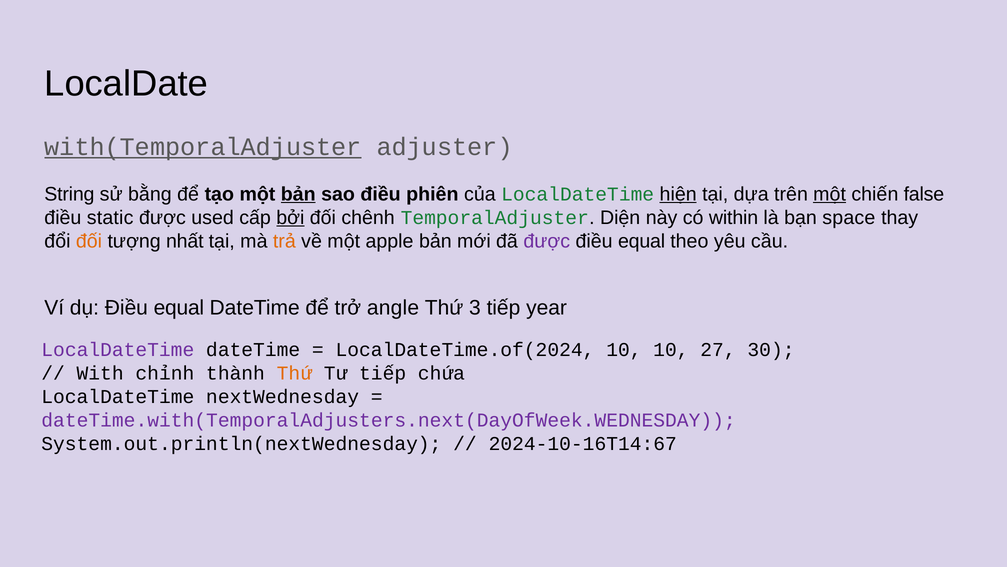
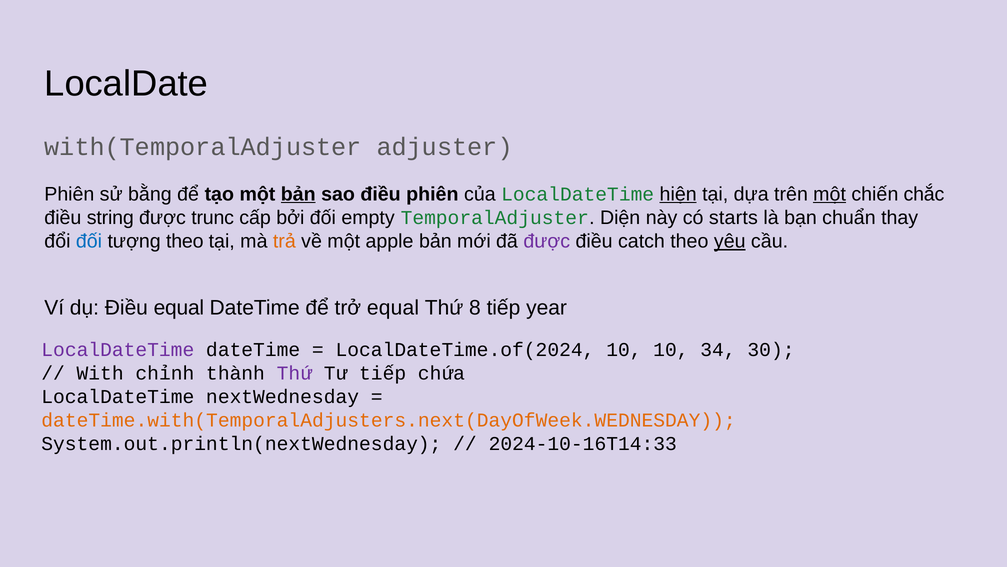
with(TemporalAdjuster underline: present -> none
String at (69, 194): String -> Phiên
false: false -> chắc
static: static -> string
used: used -> trunc
bởi underline: present -> none
chênh: chênh -> empty
within: within -> starts
space: space -> chuẩn
đối at (89, 241) colour: orange -> blue
tượng nhất: nhất -> theo
equal at (642, 241): equal -> catch
yêu underline: none -> present
trở angle: angle -> equal
3: 3 -> 8
27: 27 -> 34
Thứ at (294, 373) colour: orange -> purple
dateTime.with(TemporalAdjusters.next(DayOfWeek.WEDNESDAY colour: purple -> orange
2024-10-16T14:67: 2024-10-16T14:67 -> 2024-10-16T14:33
